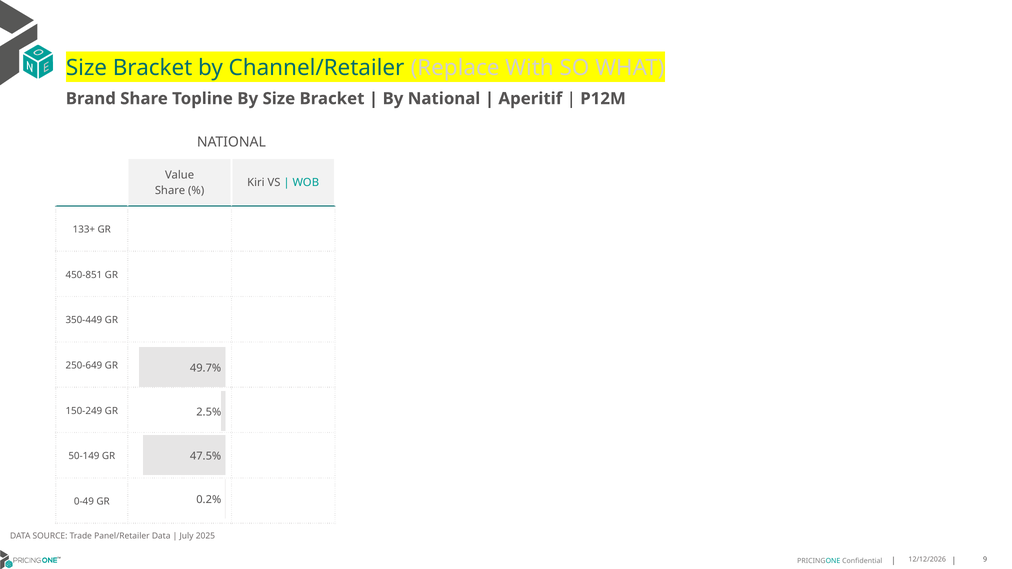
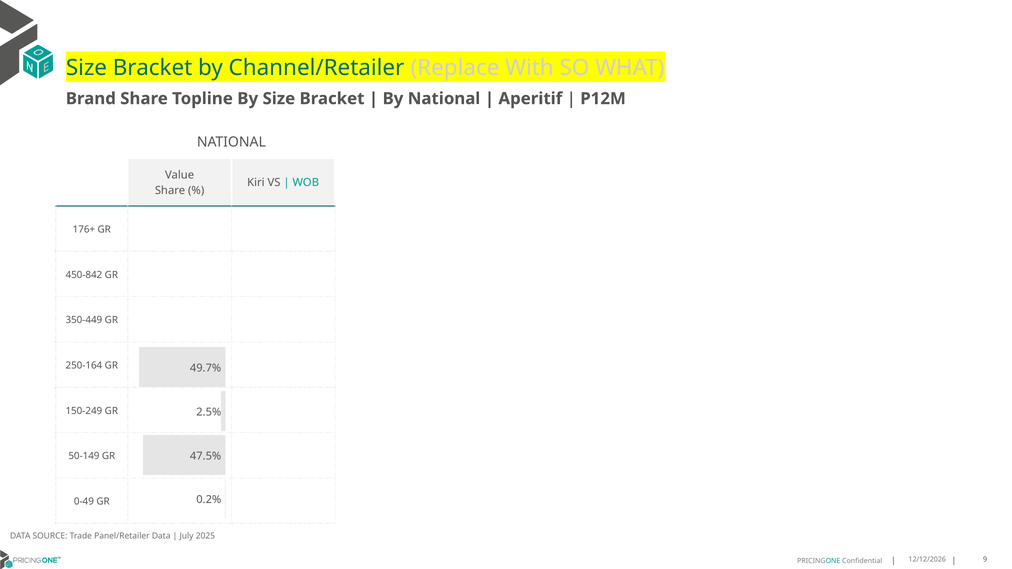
133+: 133+ -> 176+
450-851: 450-851 -> 450-842
250-649: 250-649 -> 250-164
